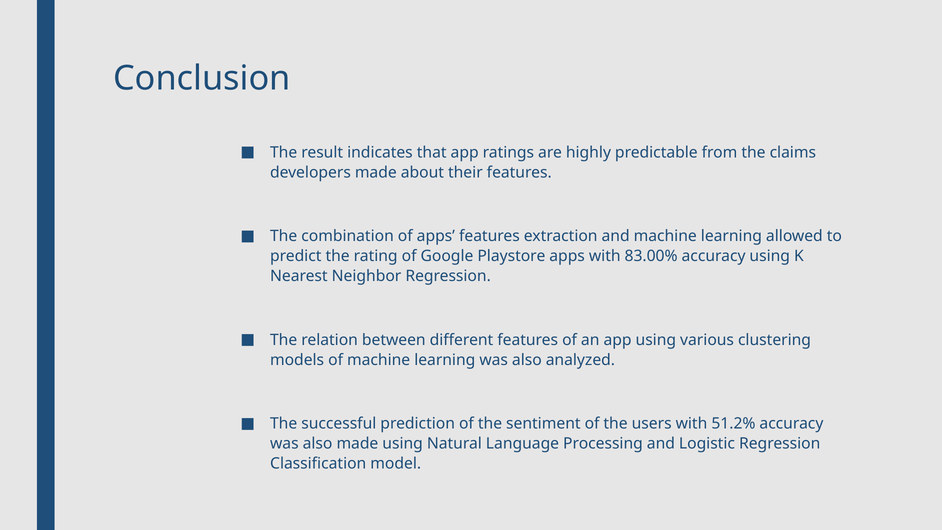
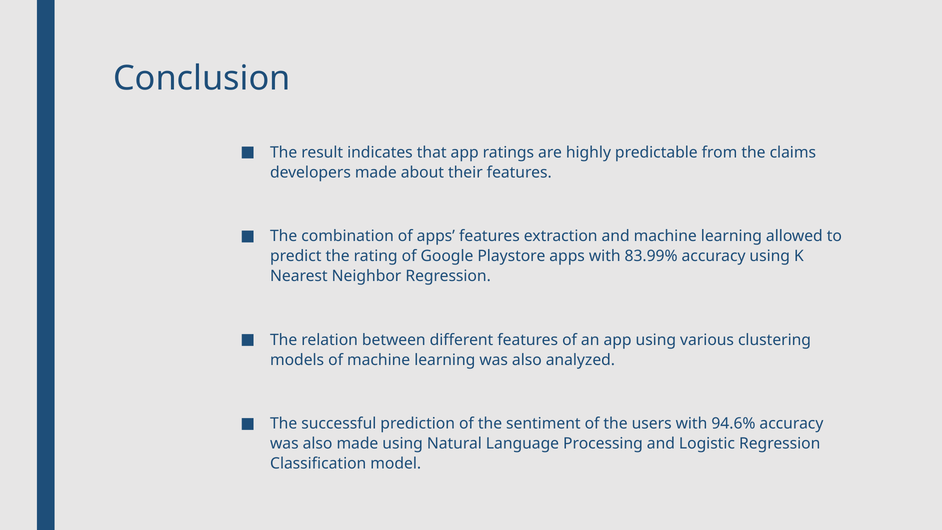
83.00%: 83.00% -> 83.99%
51.2%: 51.2% -> 94.6%
